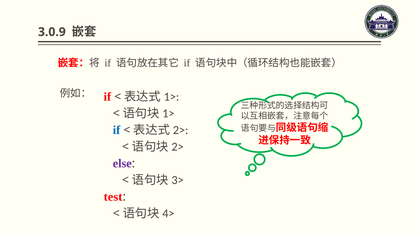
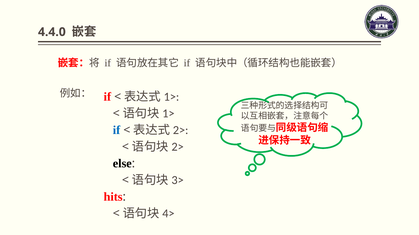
3.0.9: 3.0.9 -> 4.4.0
else colour: purple -> black
test: test -> hits
